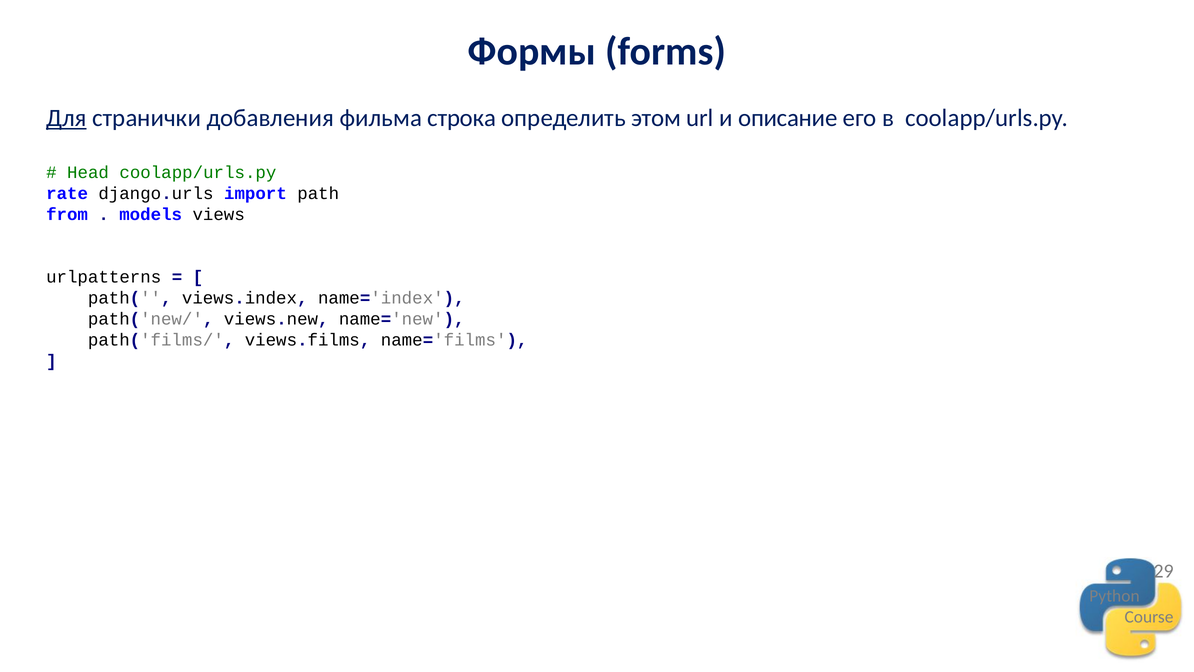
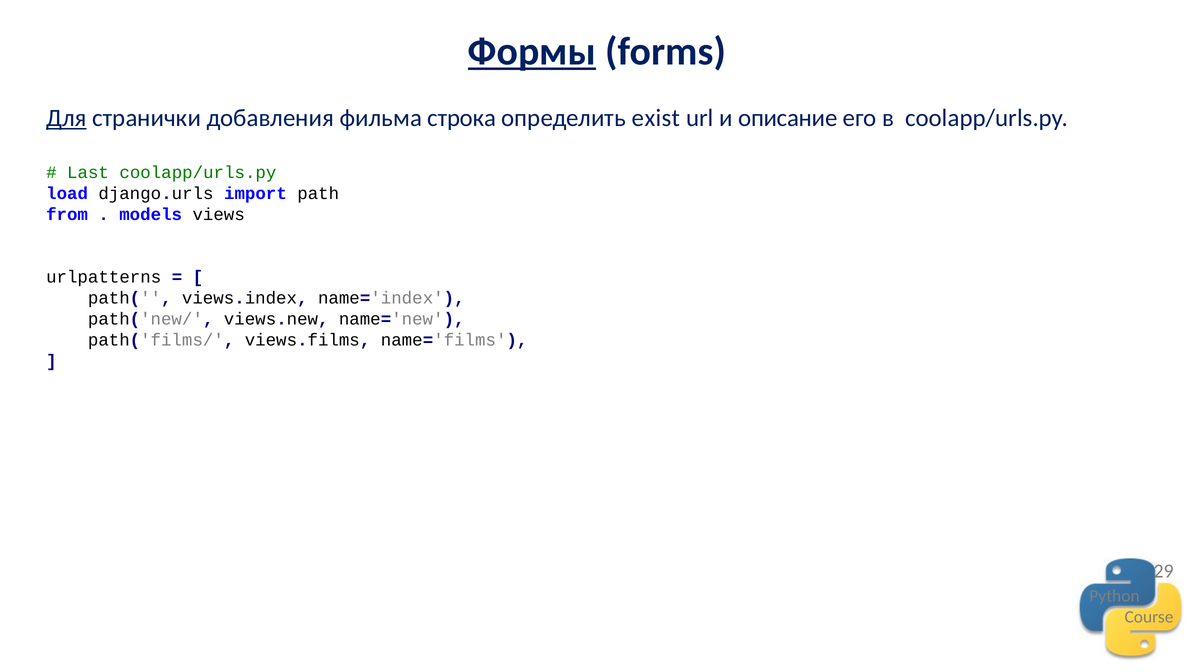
Формы underline: none -> present
этом: этом -> exist
Head: Head -> Last
rate: rate -> load
